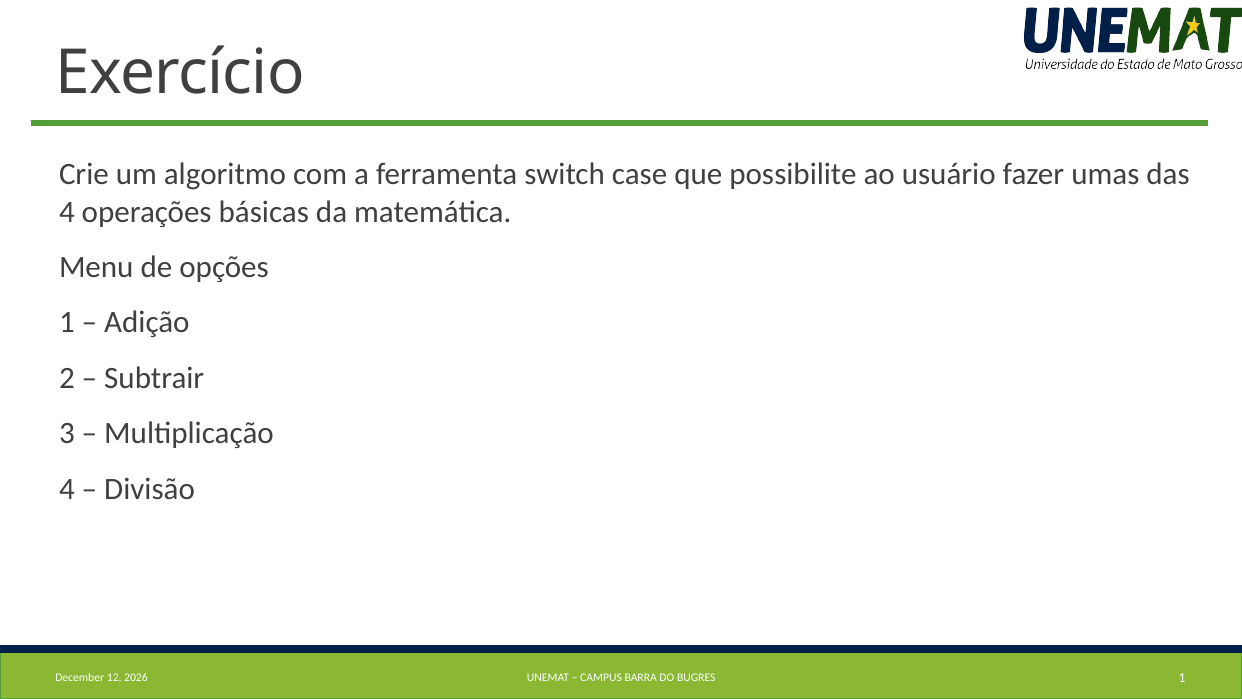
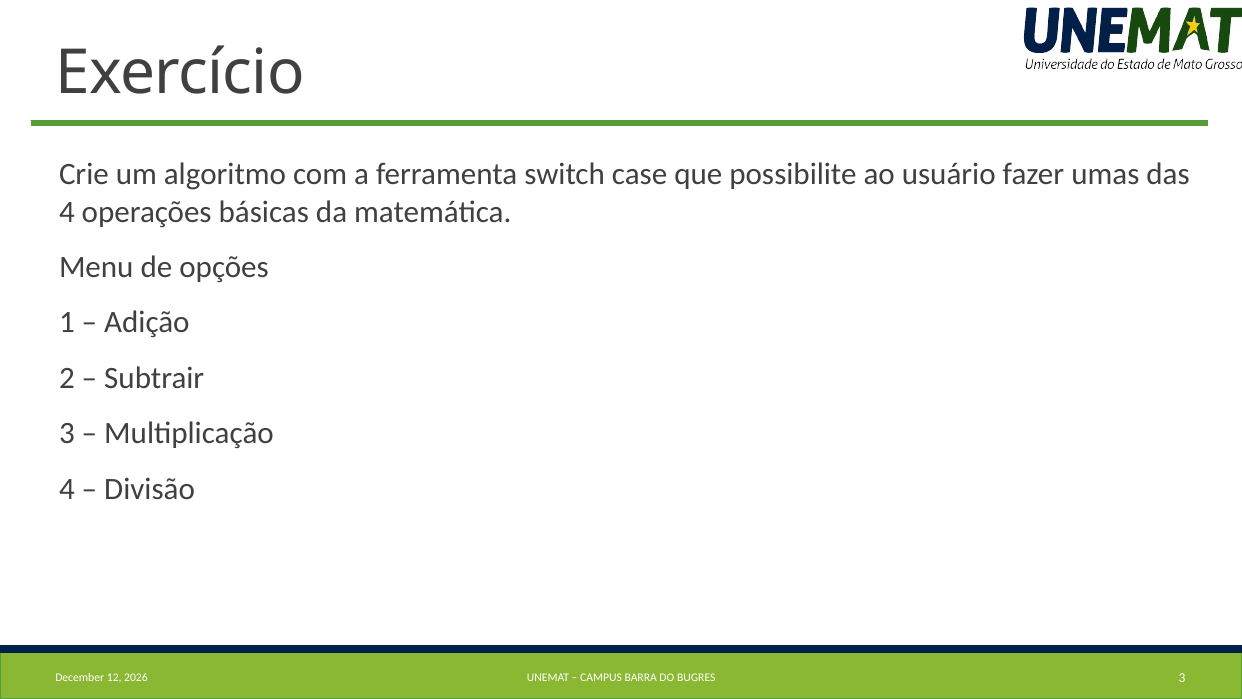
BUGRES 1: 1 -> 3
